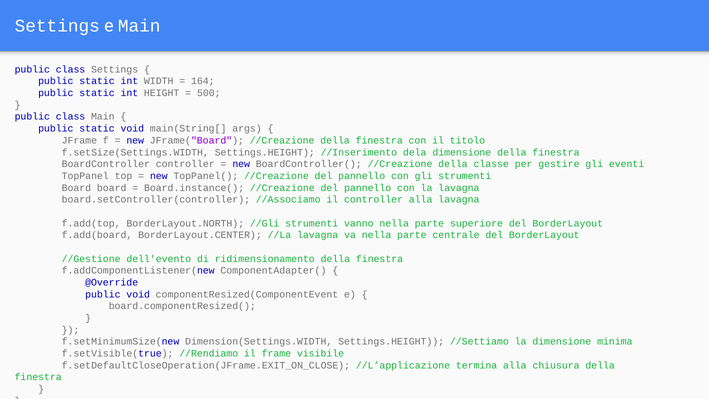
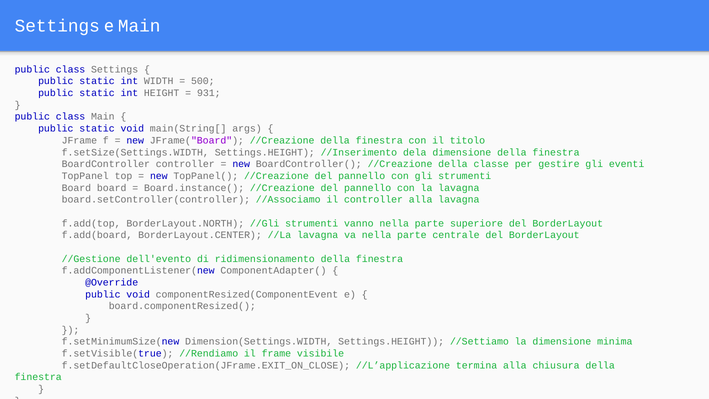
164: 164 -> 500
500: 500 -> 931
